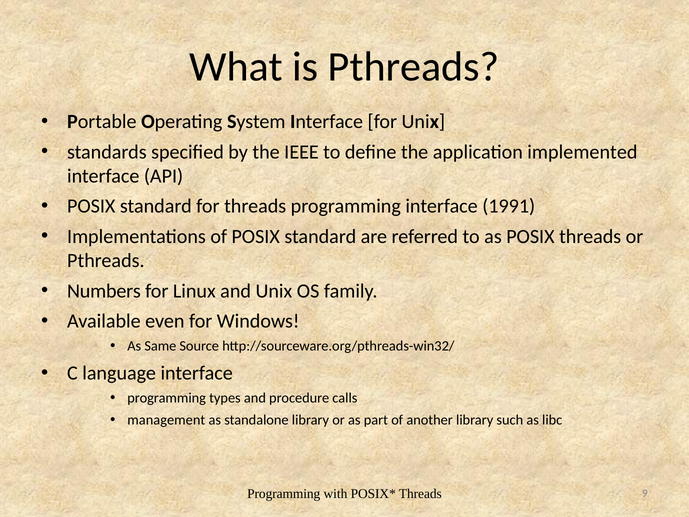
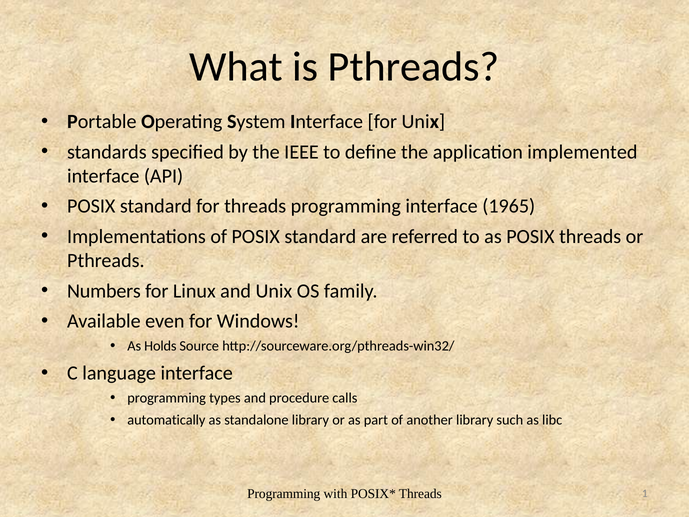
1991: 1991 -> 1965
Same: Same -> Holds
management: management -> automatically
9: 9 -> 1
